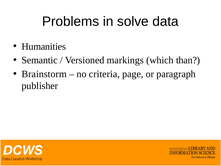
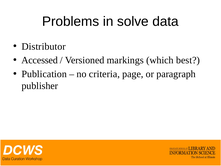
Humanities: Humanities -> Distributor
Semantic: Semantic -> Accessed
than: than -> best
Brainstorm: Brainstorm -> Publication
